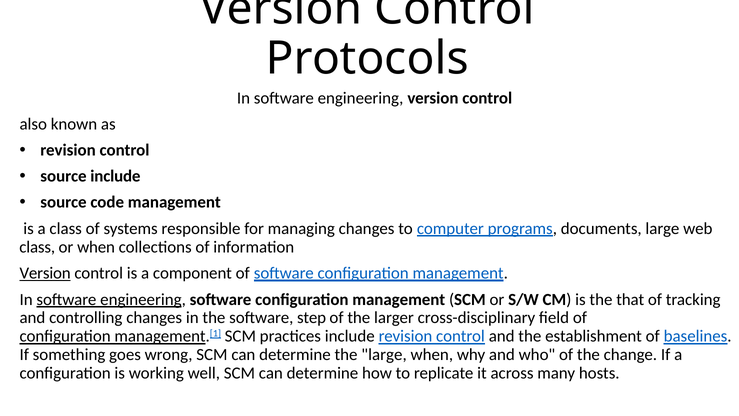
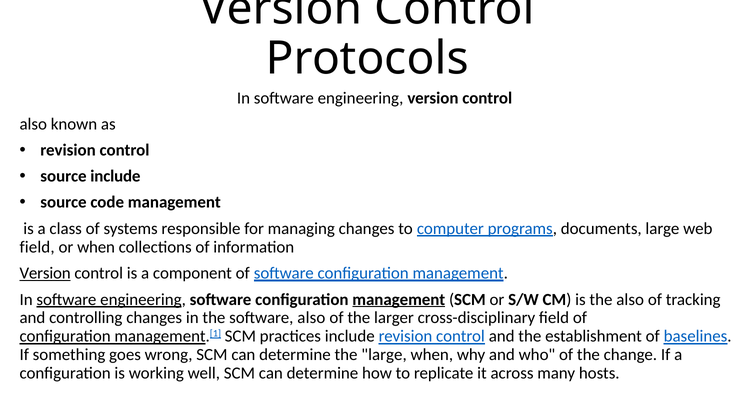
class at (37, 247): class -> field
management at (399, 299) underline: none -> present
the that: that -> also
software step: step -> also
